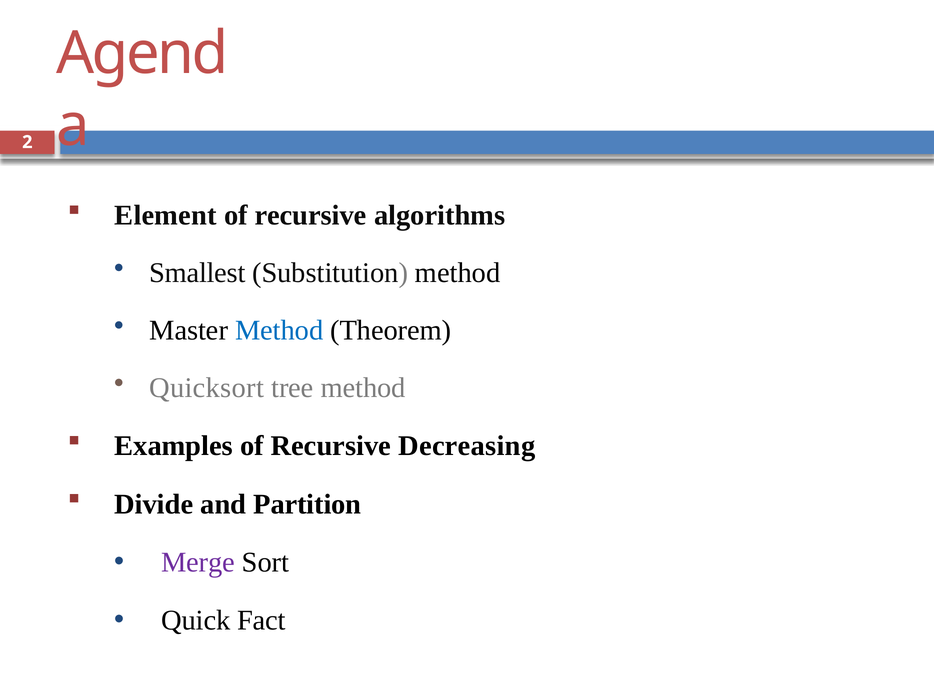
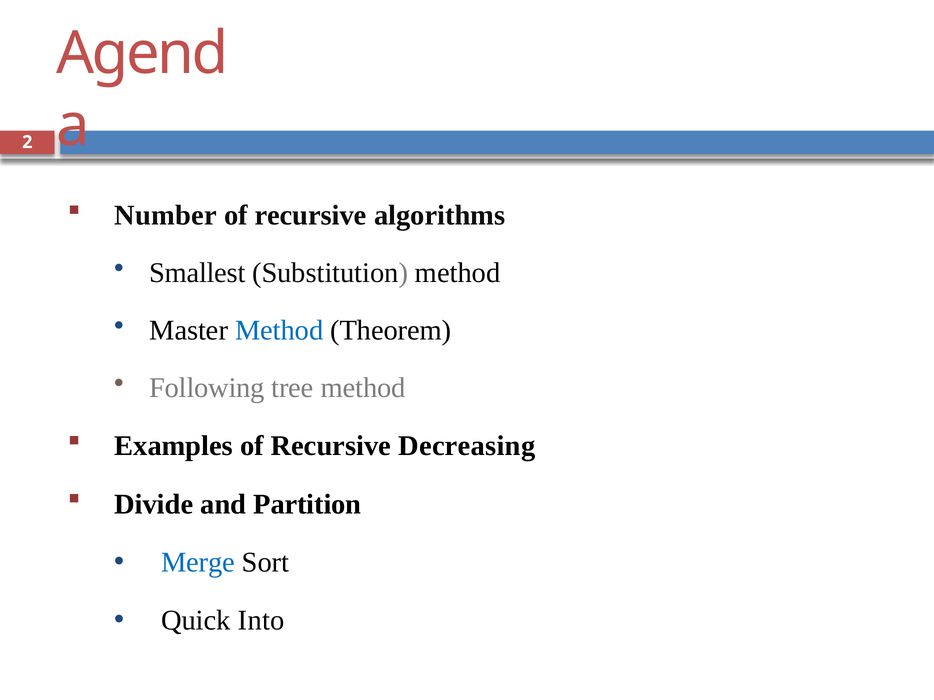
Element: Element -> Number
Quicksort: Quicksort -> Following
Merge colour: purple -> blue
Fact: Fact -> Into
